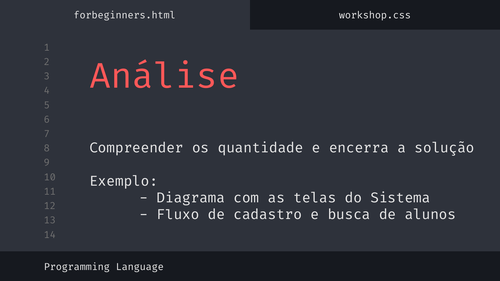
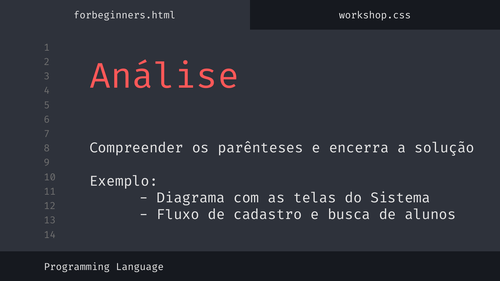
quantidade: quantidade -> parênteses
